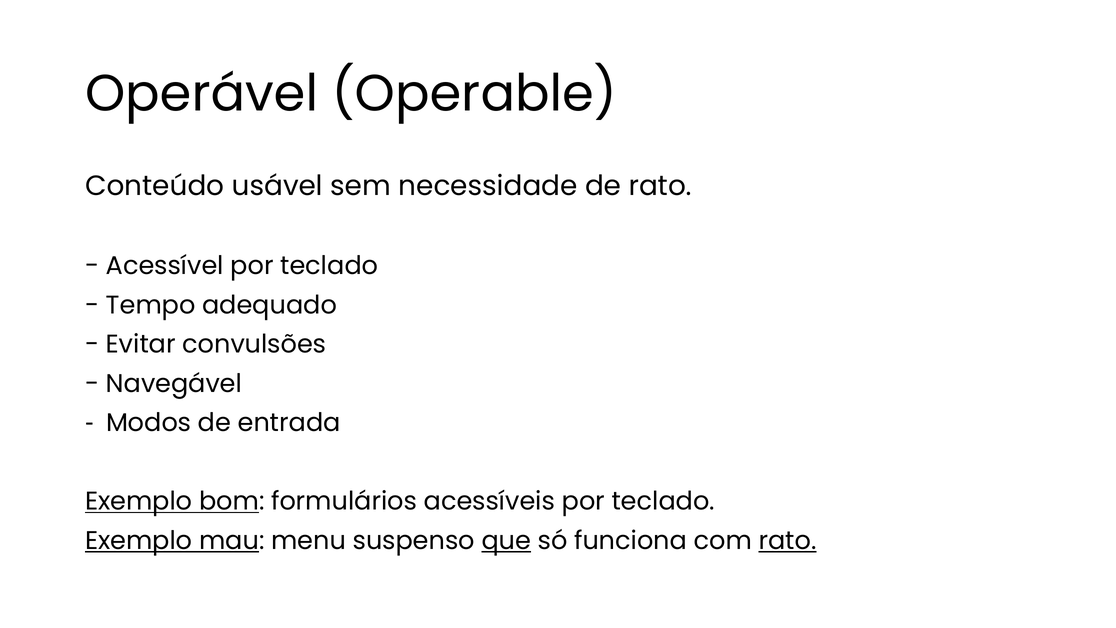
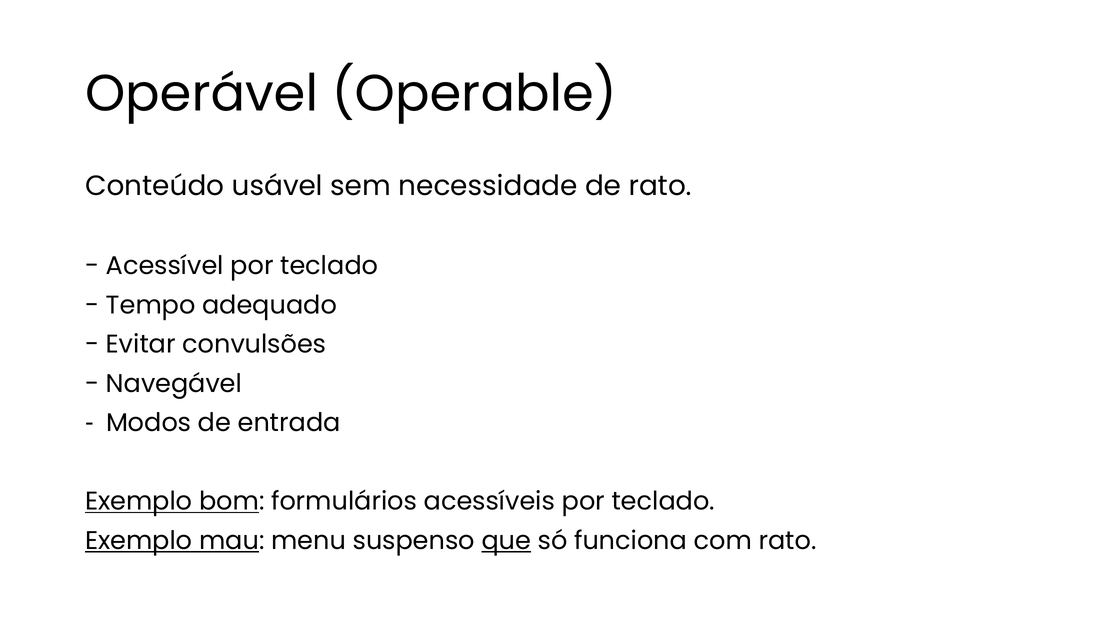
rato at (788, 541) underline: present -> none
